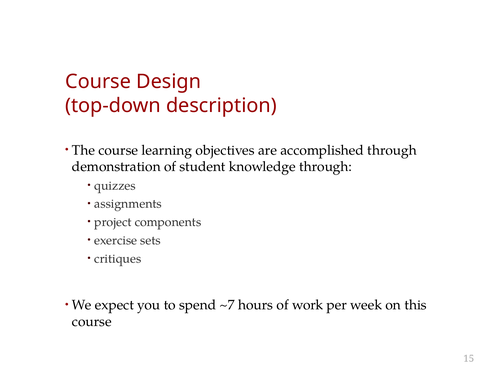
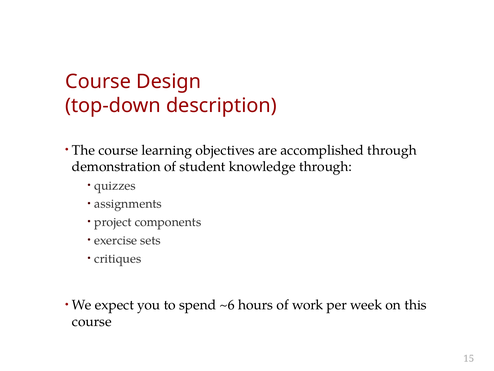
~7: ~7 -> ~6
